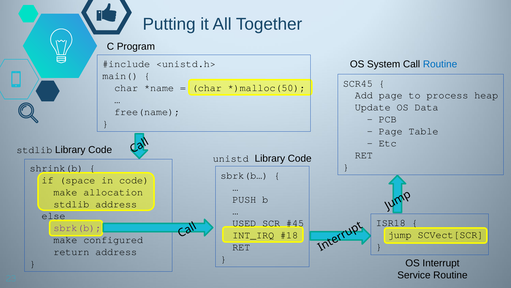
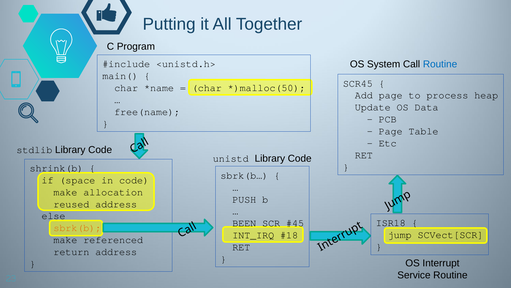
stdlib at (71, 204): stdlib -> reused
USED: USED -> BEEN
sbrk(b colour: purple -> orange
configured: configured -> referenced
